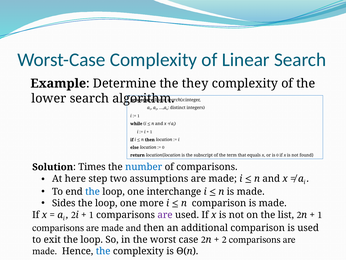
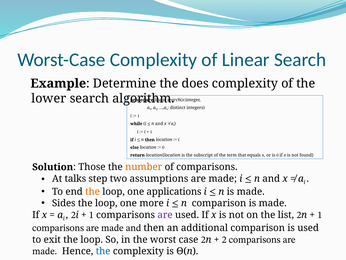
they: they -> does
Times: Times -> Those
number colour: blue -> orange
here: here -> talks
the at (93, 191) colour: blue -> orange
interchange: interchange -> applications
